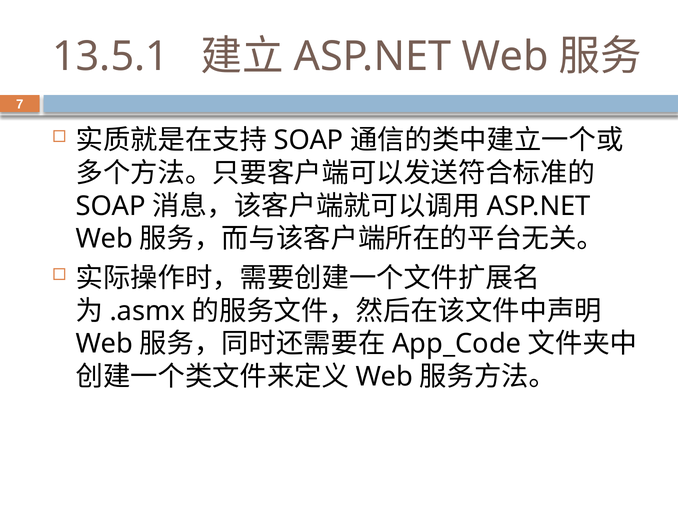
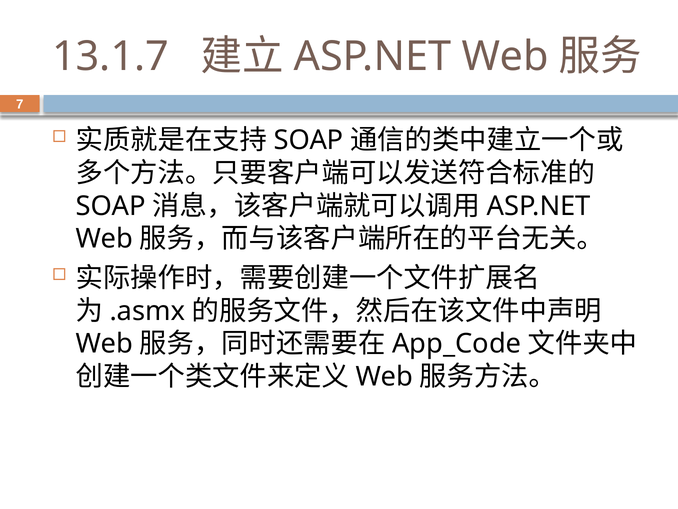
13.5.1: 13.5.1 -> 13.1.7
